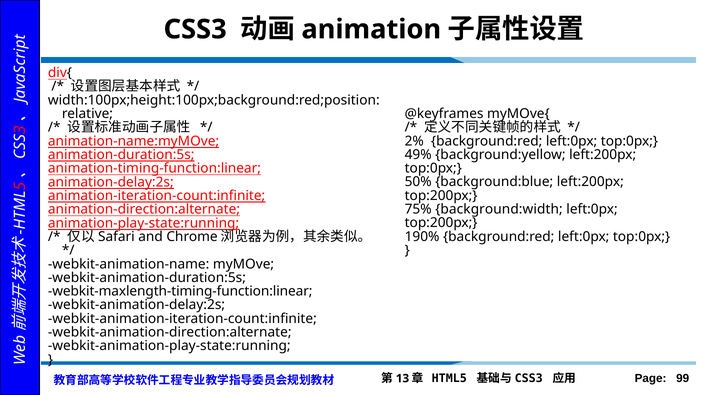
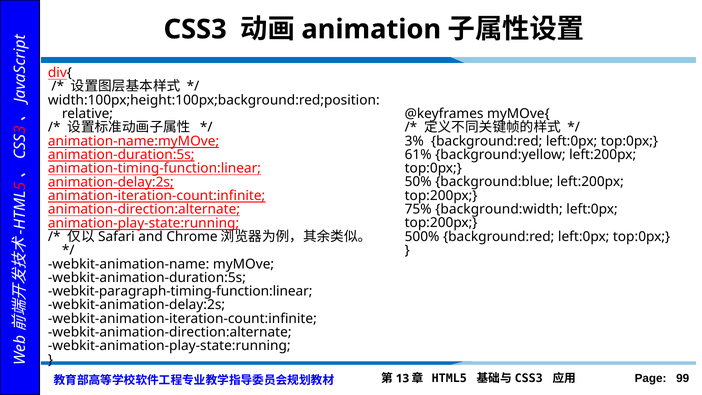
2%: 2% -> 3%
49%: 49% -> 61%
190%: 190% -> 500%
webkit-maxlength-timing-function:linear: webkit-maxlength-timing-function:linear -> webkit-paragraph-timing-function:linear
